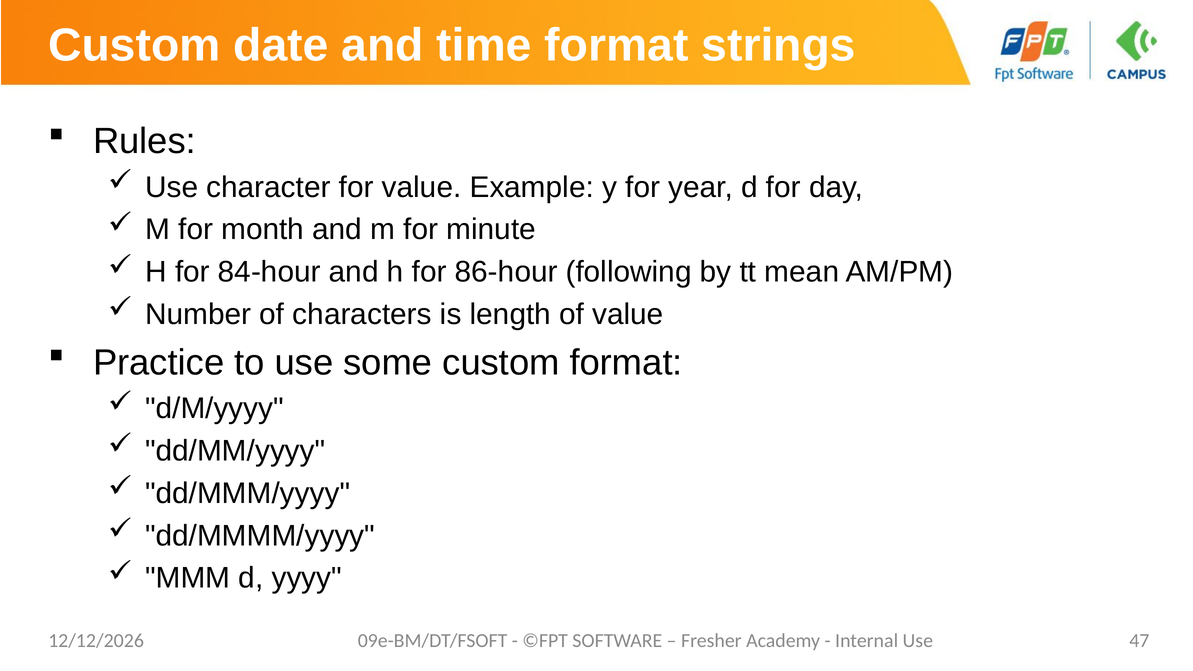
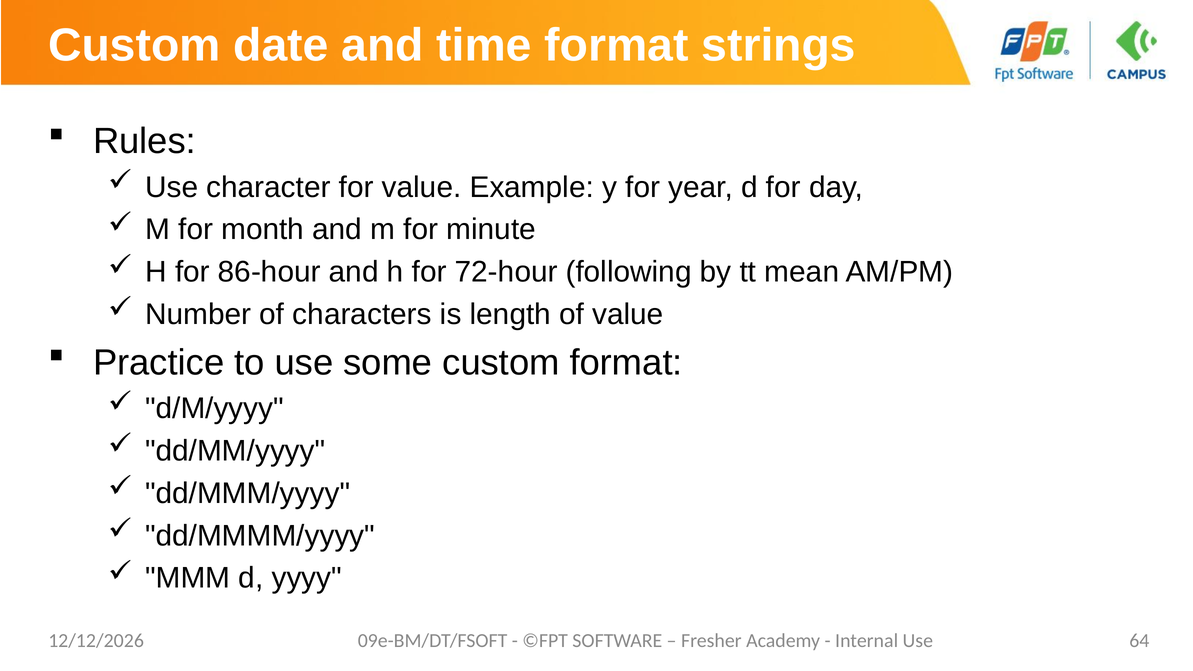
84-hour: 84-hour -> 86-hour
86-hour: 86-hour -> 72-hour
47: 47 -> 64
